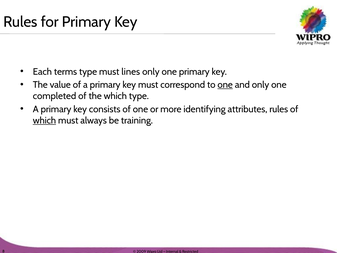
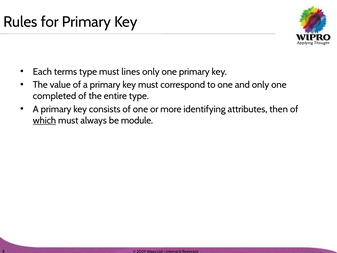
one at (225, 85) underline: present -> none
the which: which -> entire
attributes rules: rules -> then
training: training -> module
